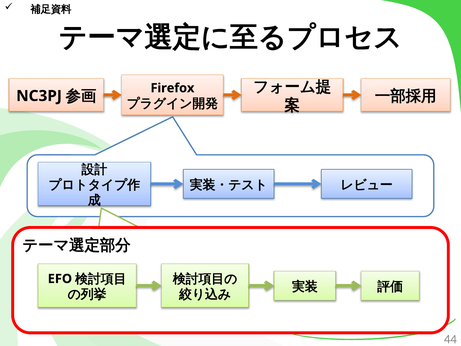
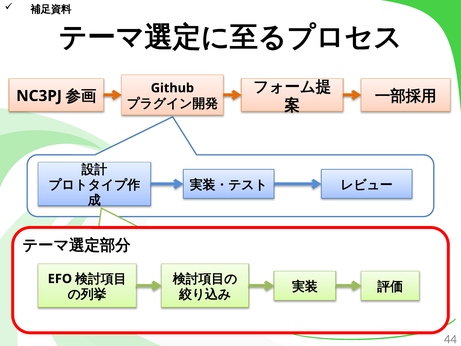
Firefox: Firefox -> Github
